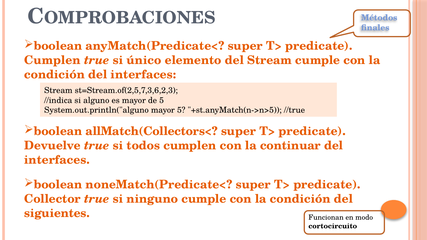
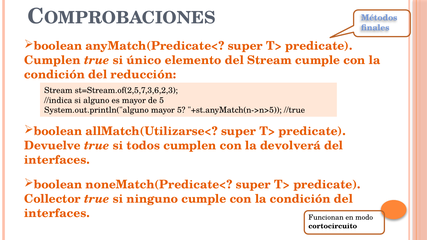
condición del interfaces: interfaces -> reducción
allMatch(Collectors<: allMatch(Collectors< -> allMatch(Utilizarse<
continuar: continuar -> devolverá
siguientes at (57, 213): siguientes -> interfaces
